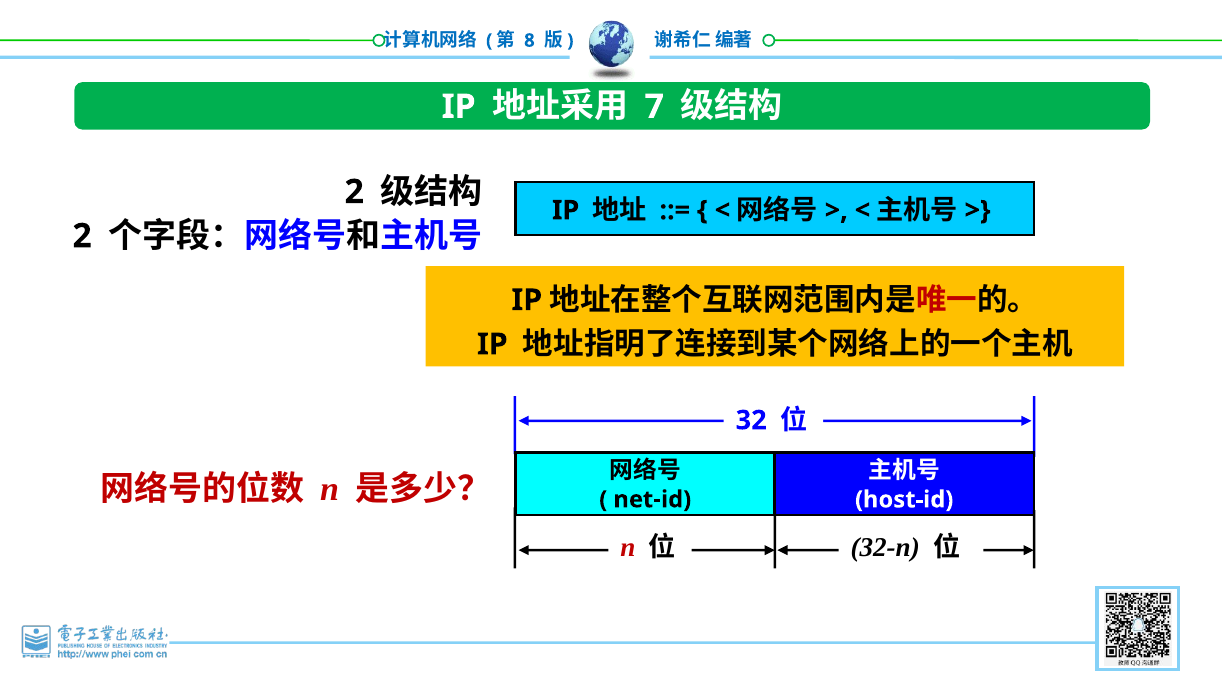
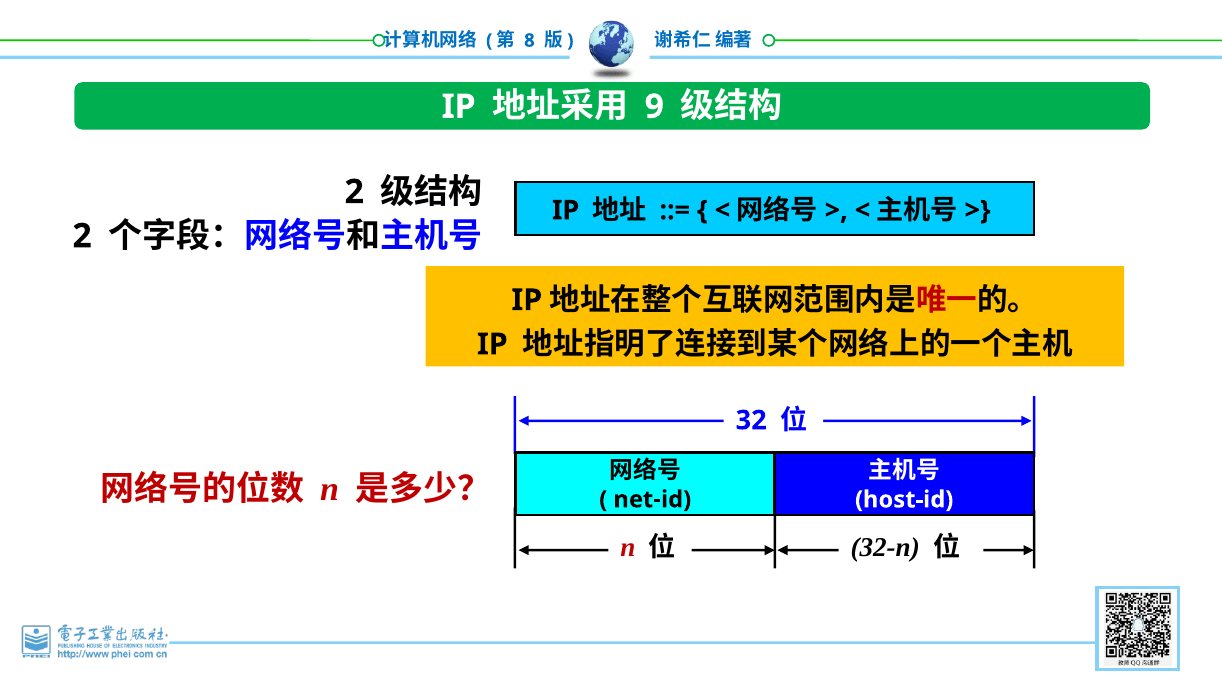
7: 7 -> 9
